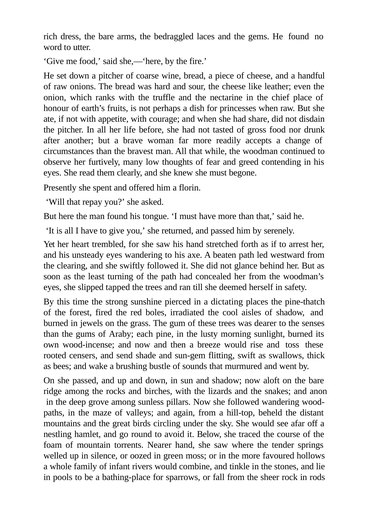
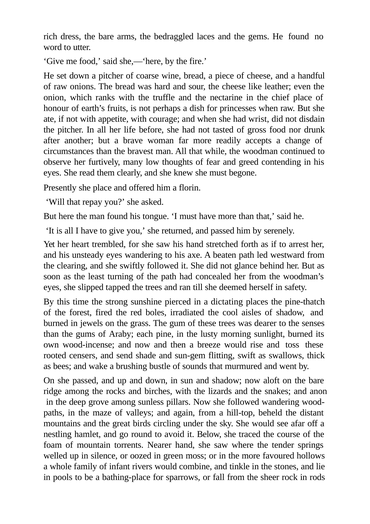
share: share -> wrist
she spent: spent -> place
